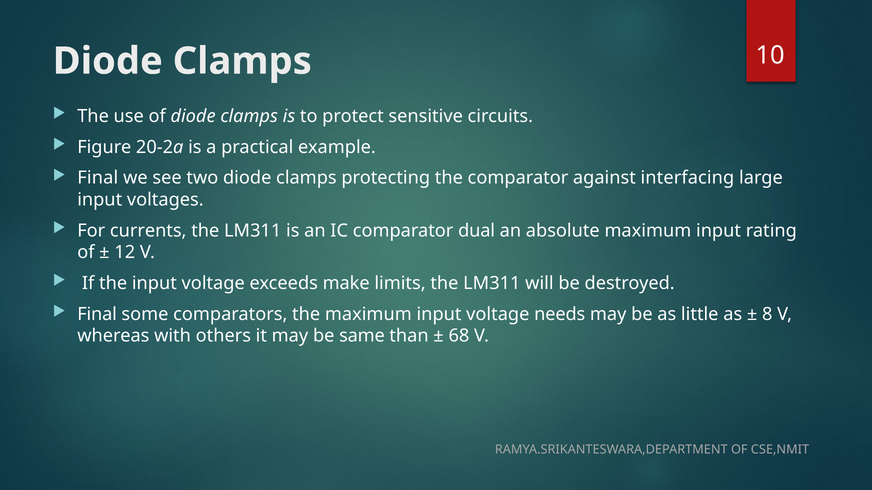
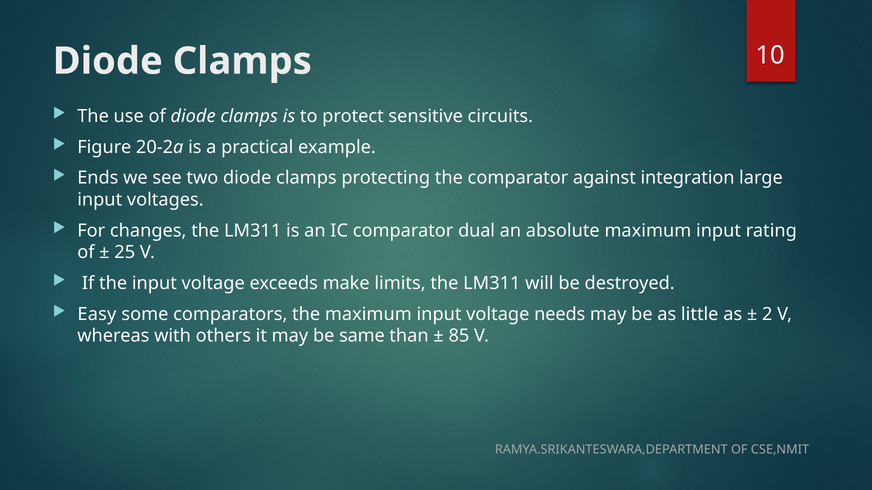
Final at (98, 178): Final -> Ends
interfacing: interfacing -> integration
currents: currents -> changes
12: 12 -> 25
Final at (97, 314): Final -> Easy
8: 8 -> 2
68: 68 -> 85
